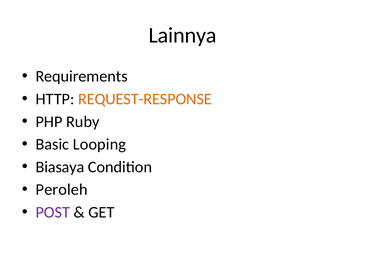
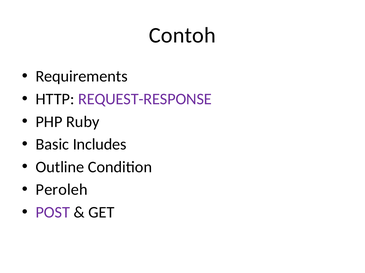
Lainnya: Lainnya -> Contoh
REQUEST-RESPONSE colour: orange -> purple
Looping: Looping -> Includes
Biasaya: Biasaya -> Outline
